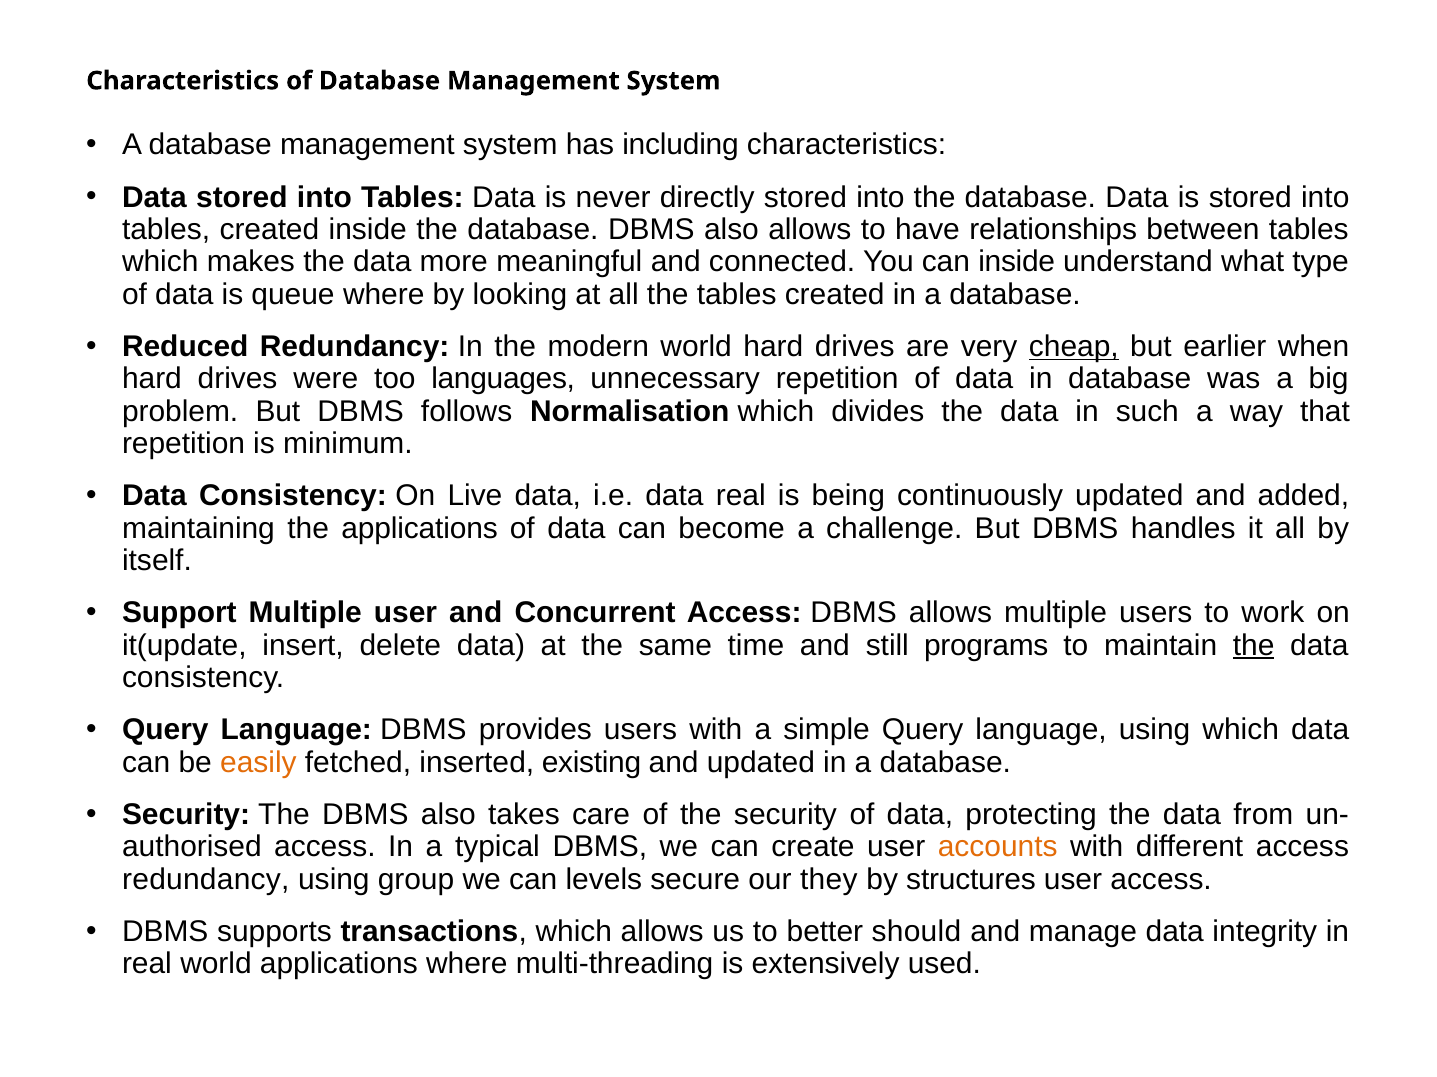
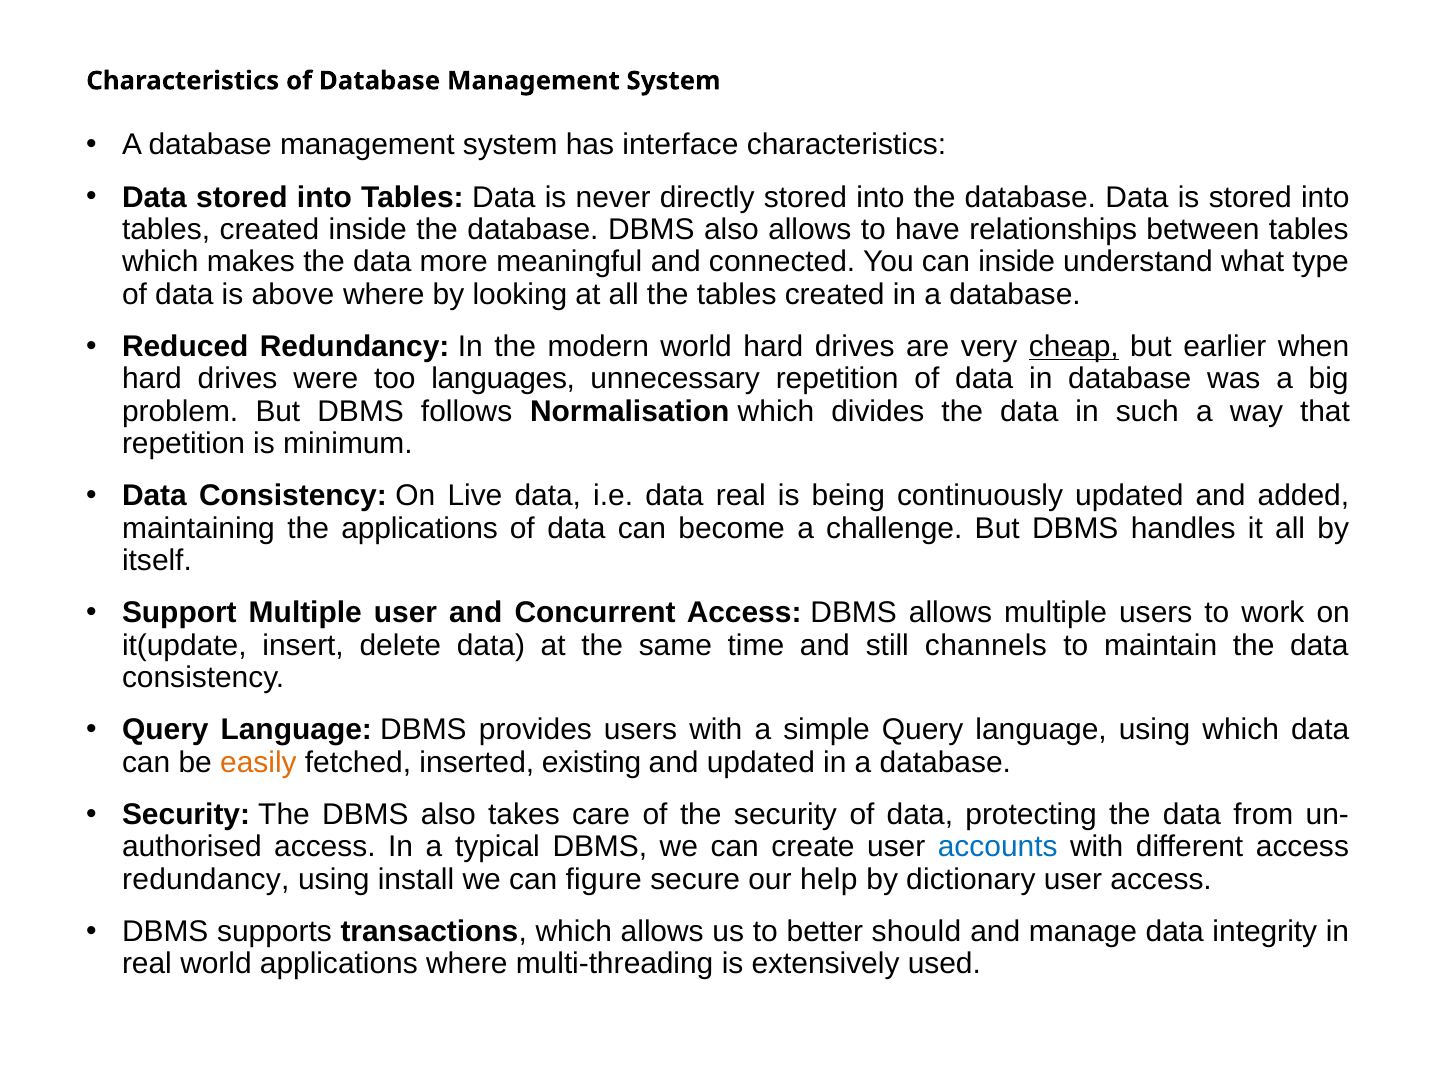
including: including -> interface
queue: queue -> above
programs: programs -> channels
the at (1254, 646) underline: present -> none
accounts colour: orange -> blue
group: group -> install
levels: levels -> figure
they: they -> help
structures: structures -> dictionary
